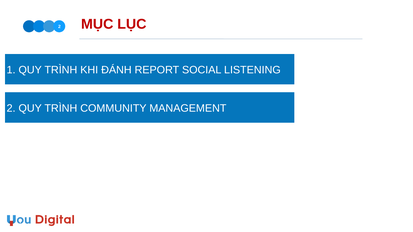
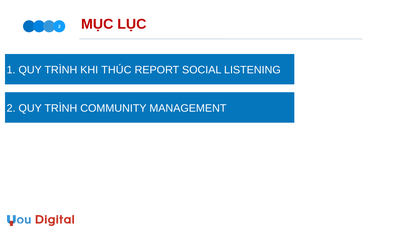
ĐÁNH: ĐÁNH -> THÚC
